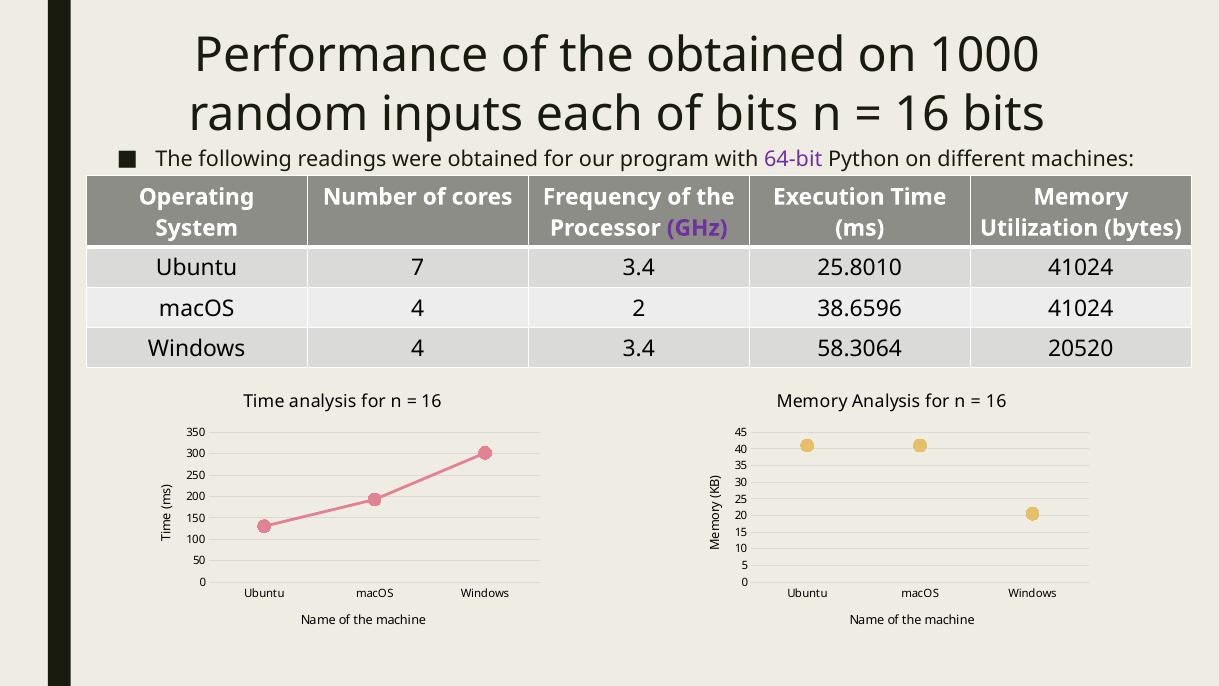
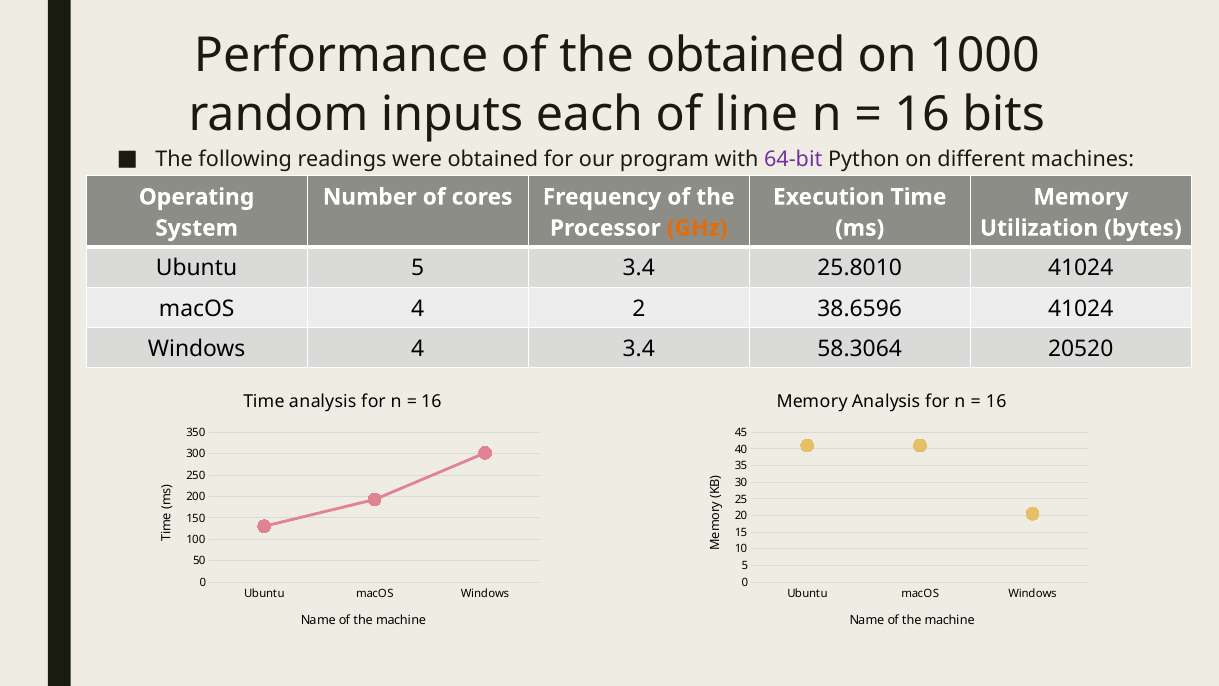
of bits: bits -> line
GHz colour: purple -> orange
Ubuntu 7: 7 -> 5
